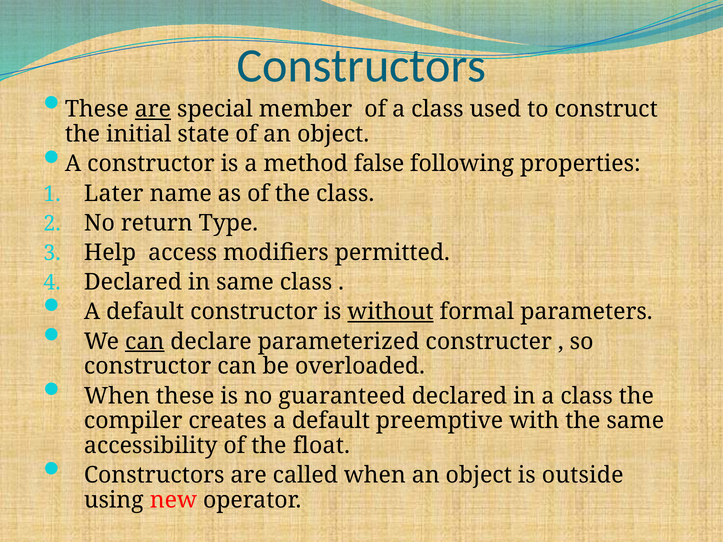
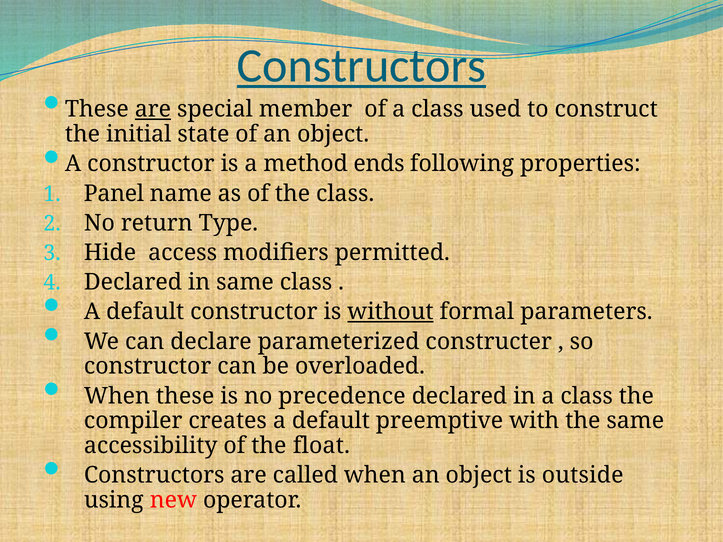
Constructors at (361, 66) underline: none -> present
false: false -> ends
Later: Later -> Panel
Help: Help -> Hide
can at (145, 342) underline: present -> none
guaranteed: guaranteed -> precedence
